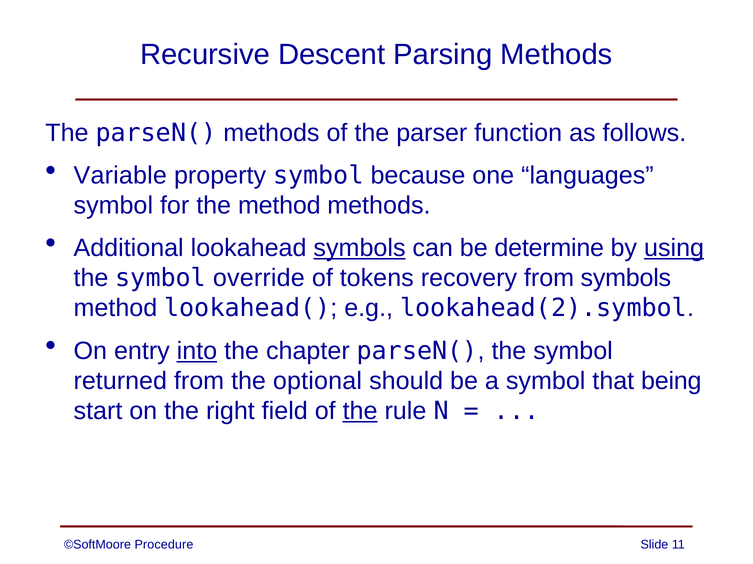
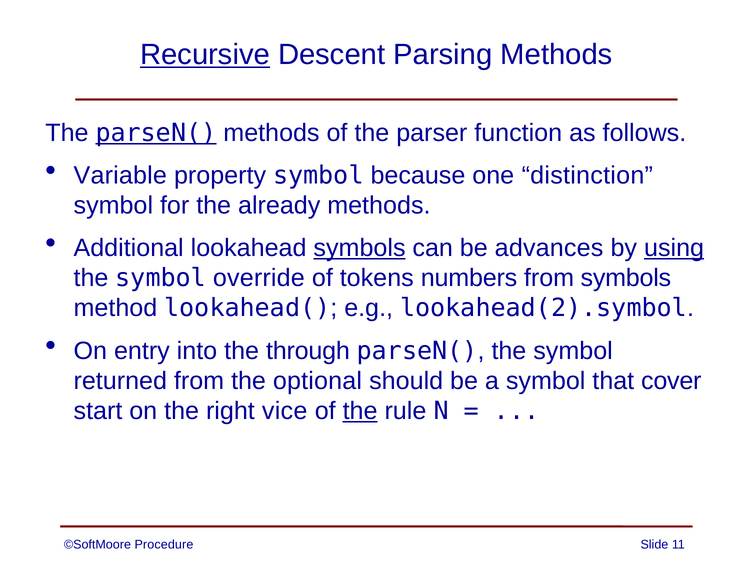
Recursive underline: none -> present
parseN( at (156, 133) underline: none -> present
languages: languages -> distinction
the method: method -> already
determine: determine -> advances
recovery: recovery -> numbers
into underline: present -> none
chapter: chapter -> through
being: being -> cover
field: field -> vice
